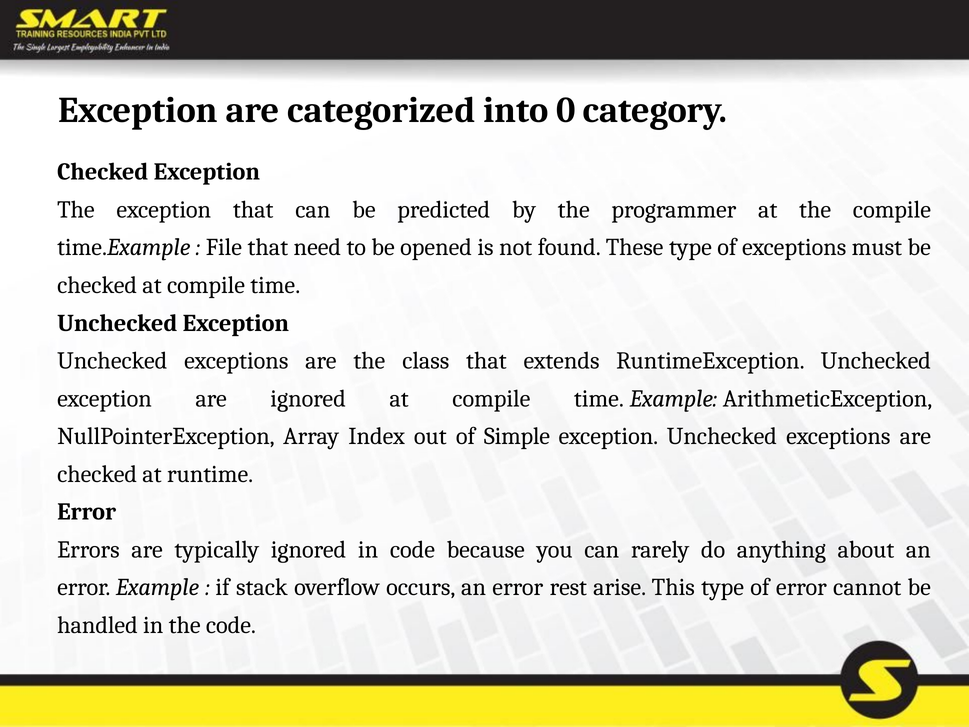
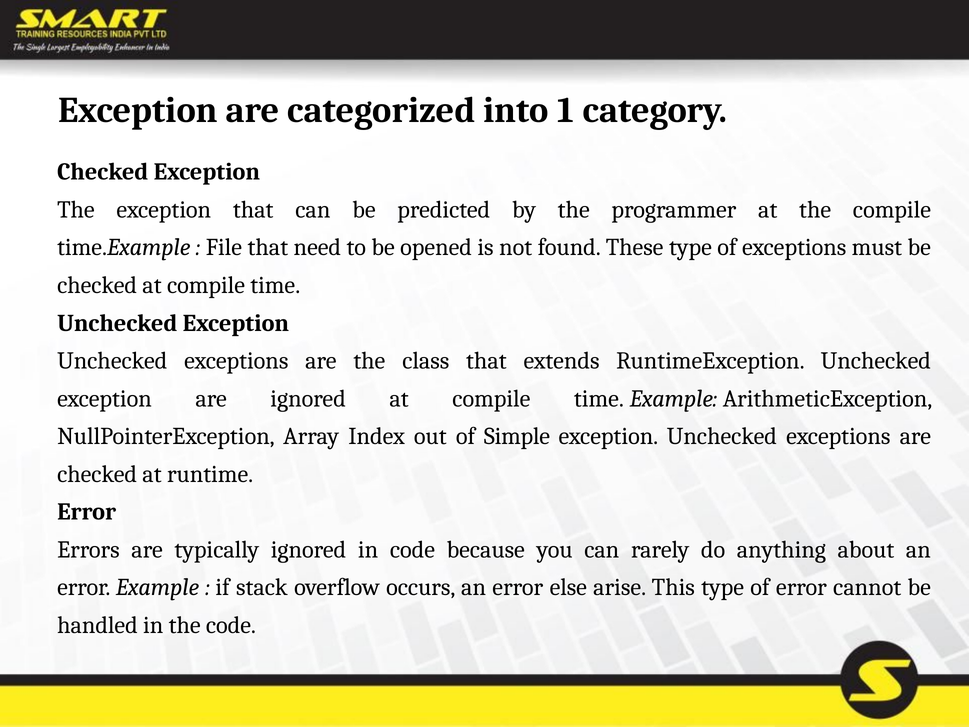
0: 0 -> 1
rest: rest -> else
